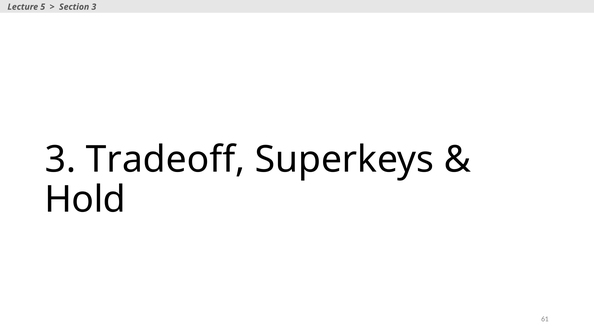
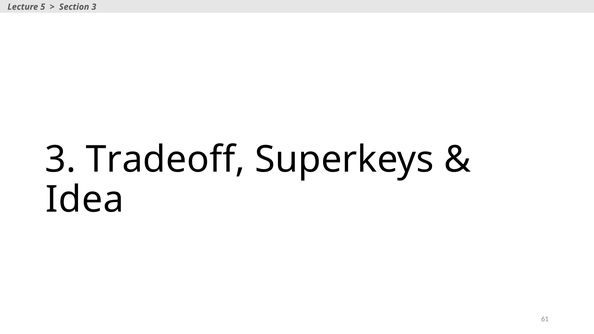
Hold: Hold -> Idea
